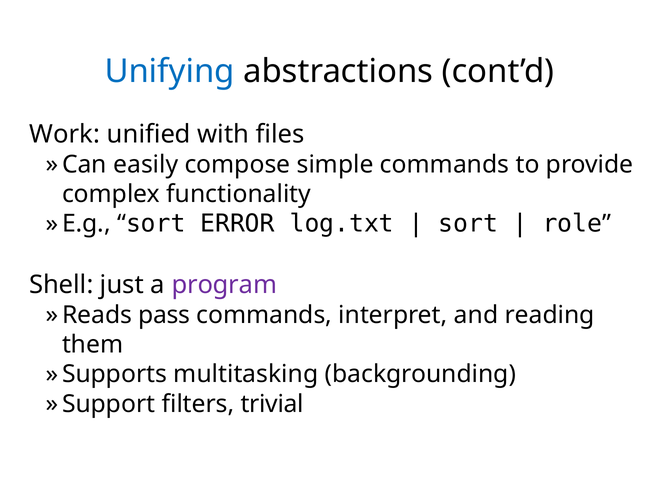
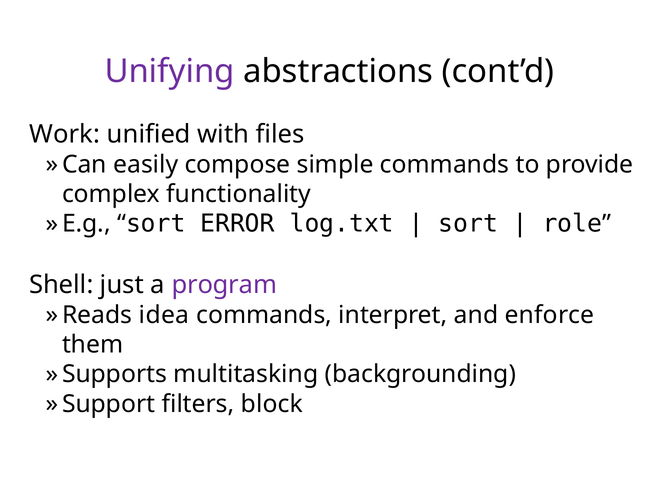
Unifying colour: blue -> purple
pass: pass -> idea
reading: reading -> enforce
trivial: trivial -> block
